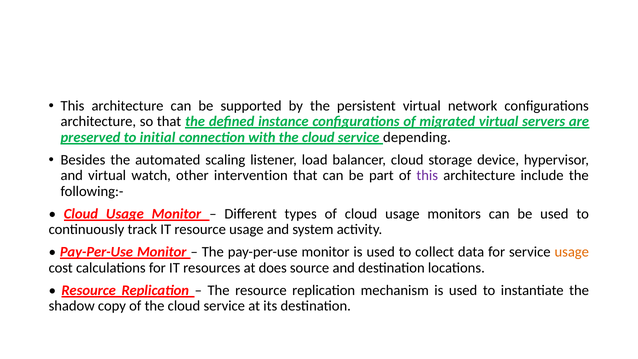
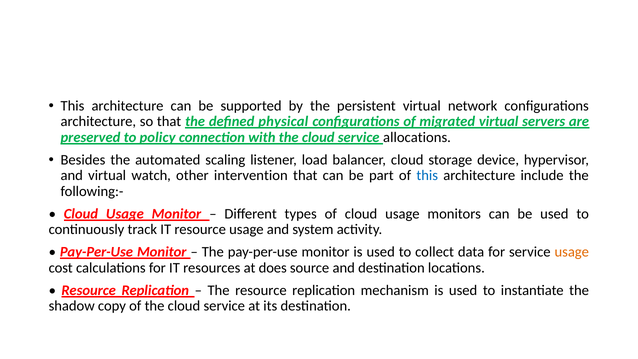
instance: instance -> physical
initial: initial -> policy
depending: depending -> allocations
this at (427, 176) colour: purple -> blue
